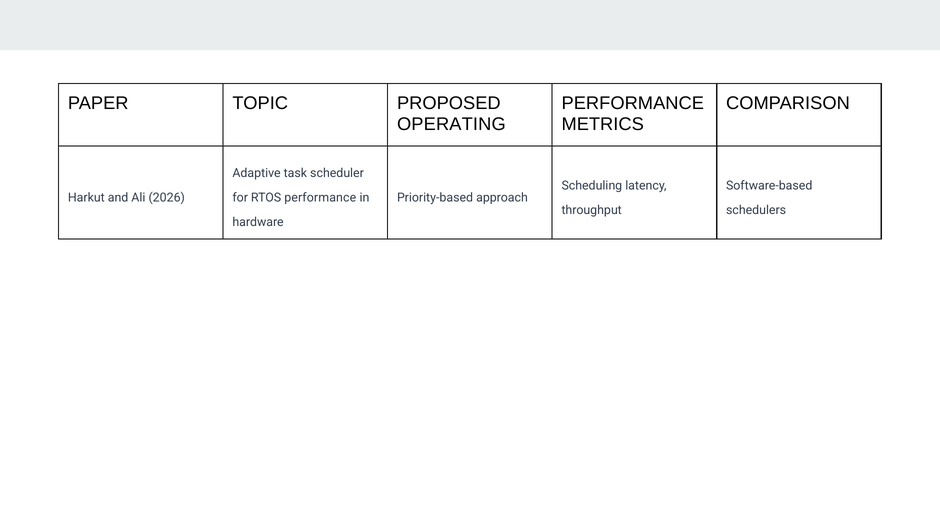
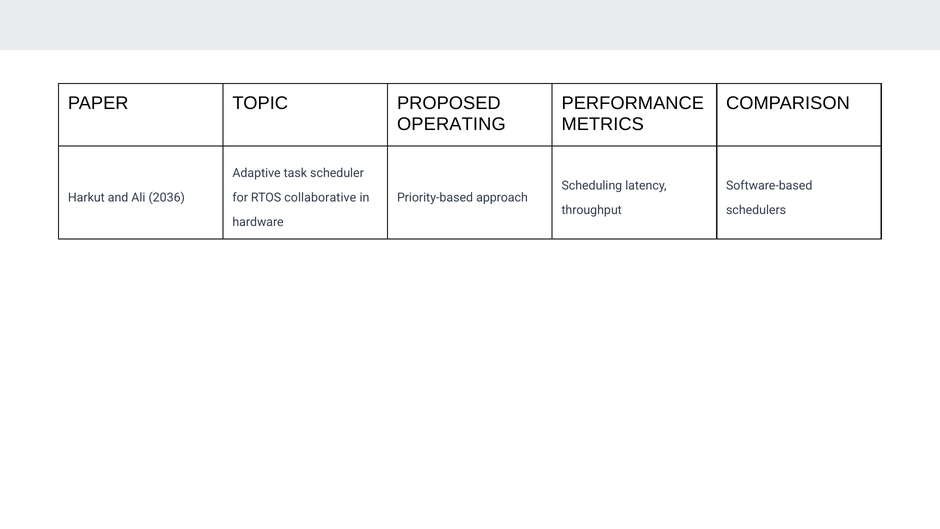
2026: 2026 -> 2036
RTOS performance: performance -> collaborative
